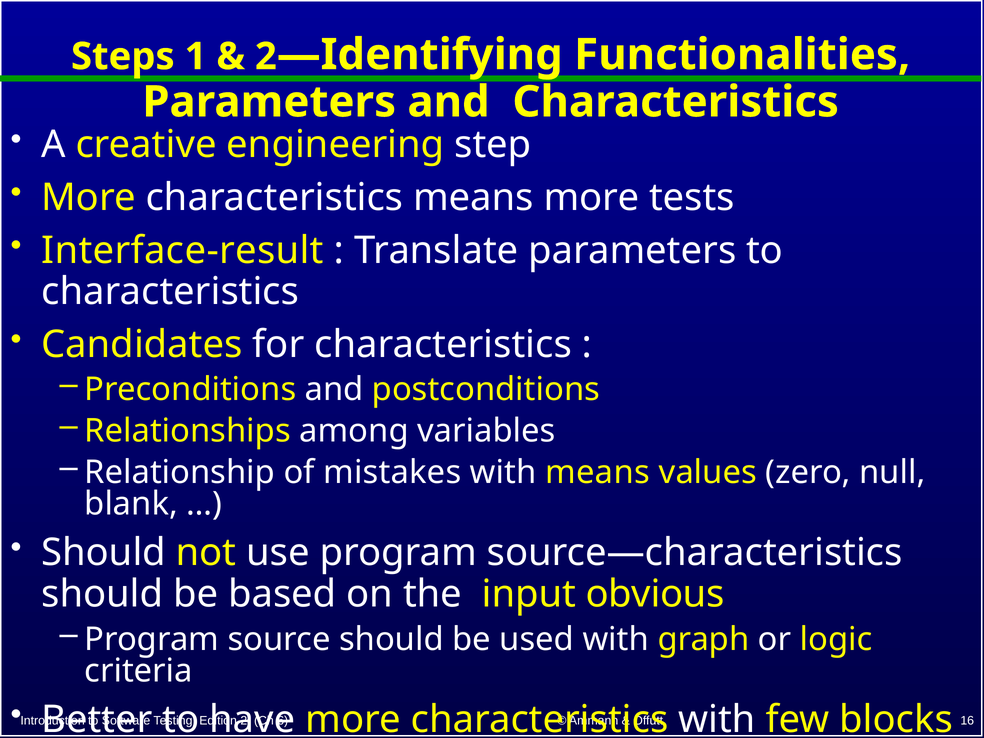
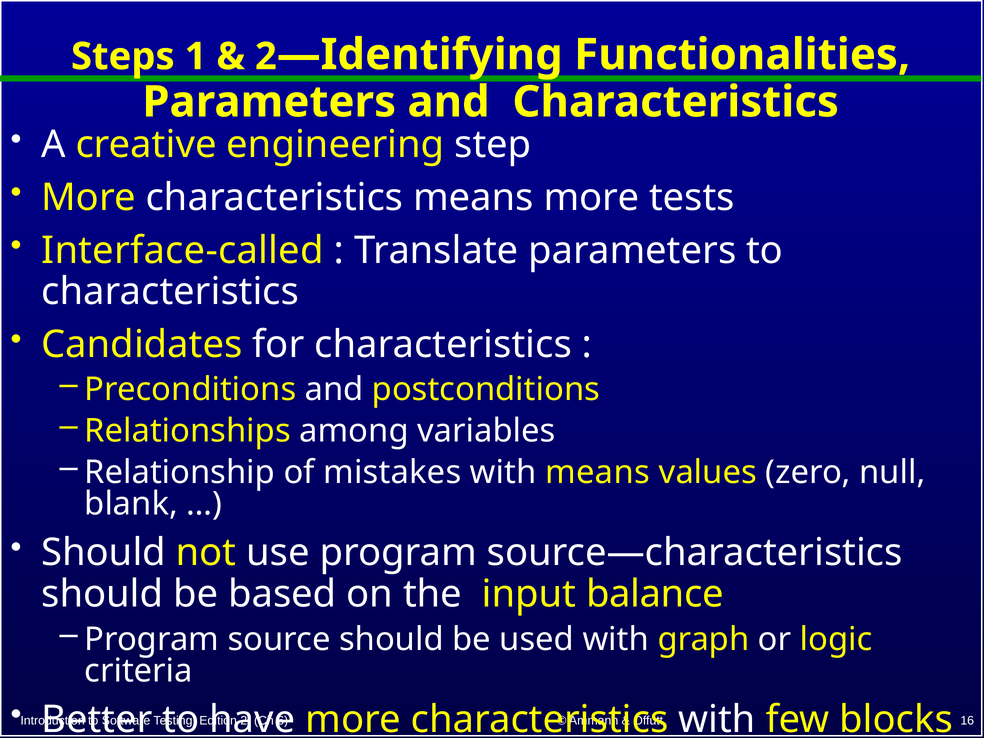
Interface-result: Interface-result -> Interface-called
obvious: obvious -> balance
